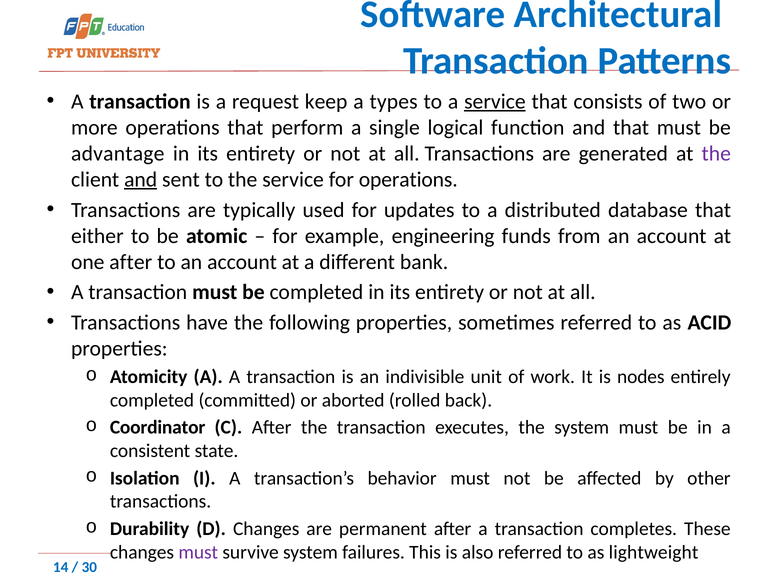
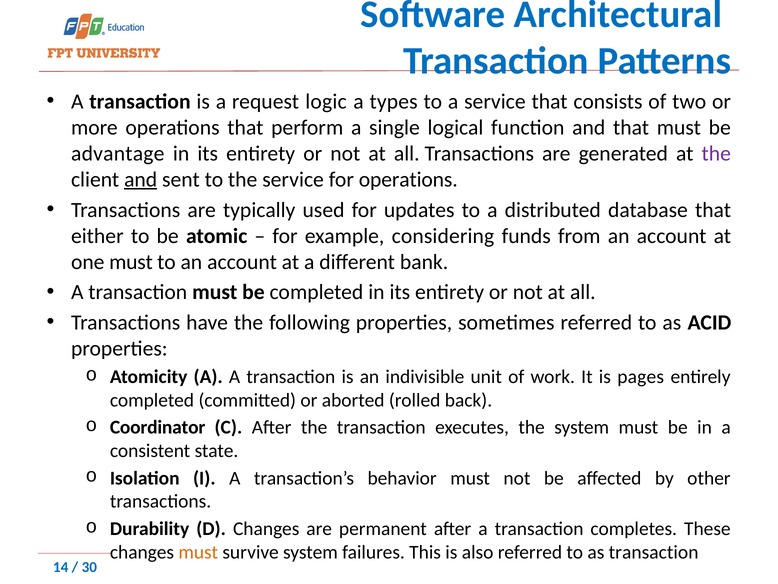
keep: keep -> logic
service at (495, 101) underline: present -> none
engineering: engineering -> considering
one after: after -> must
nodes: nodes -> pages
must at (198, 552) colour: purple -> orange
as lightweight: lightweight -> transaction
